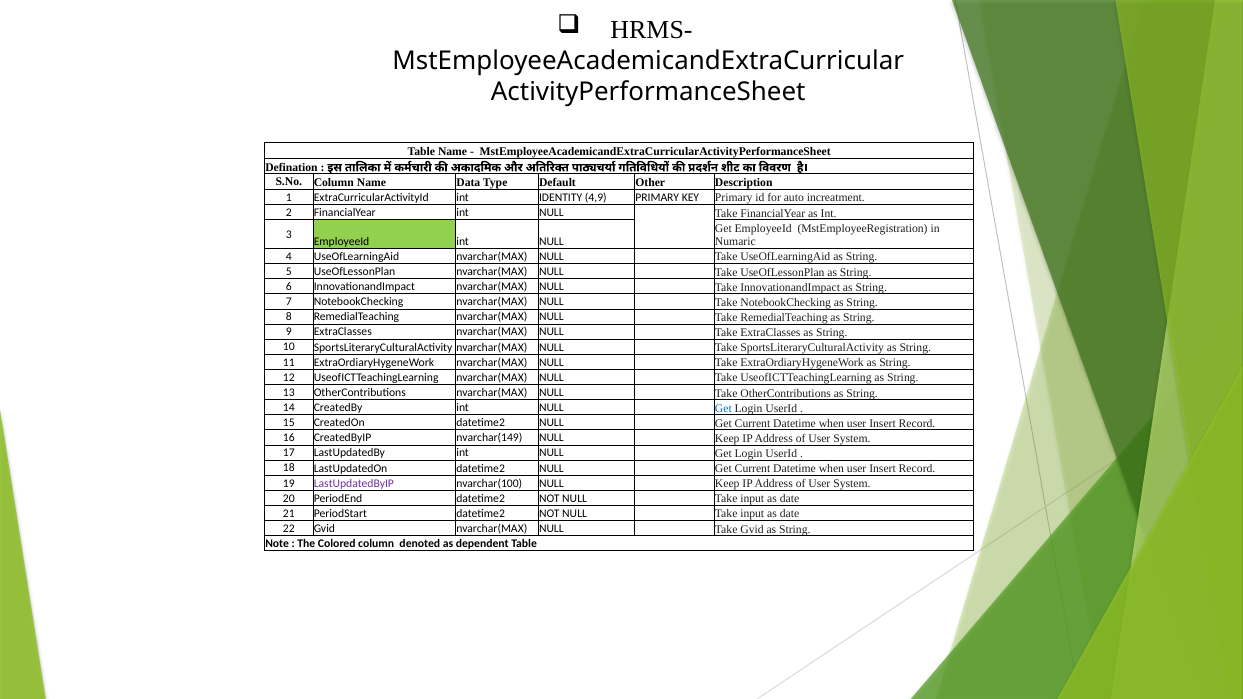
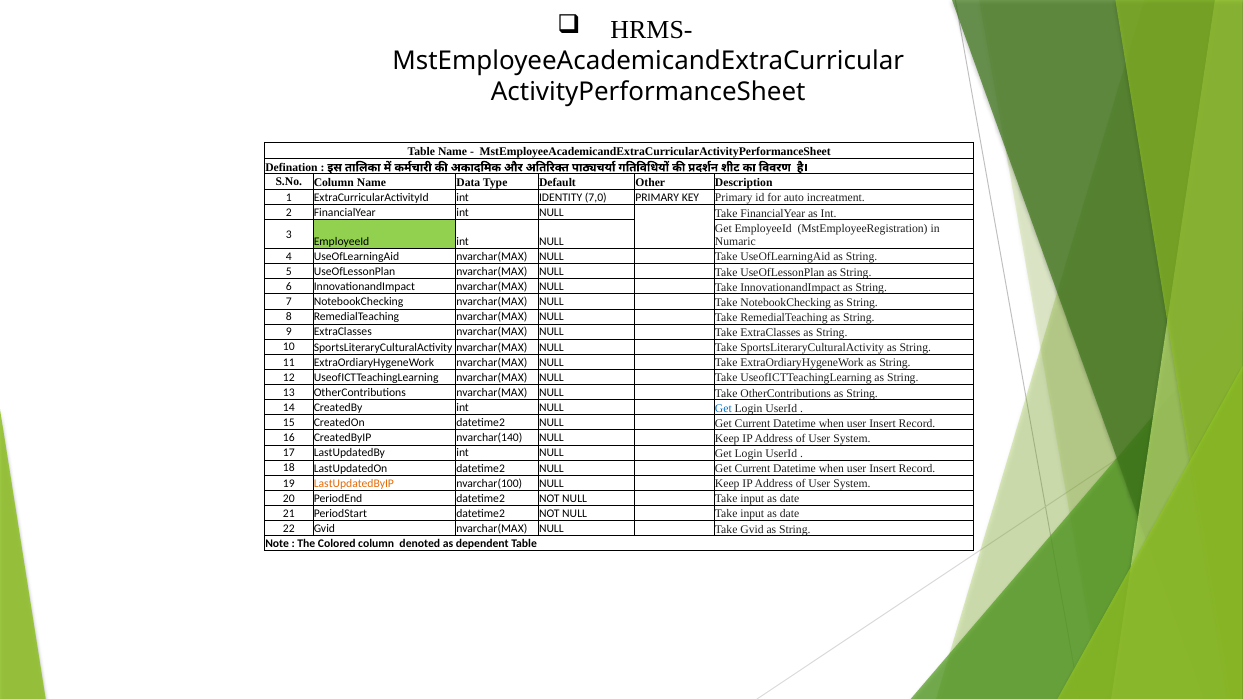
4,9: 4,9 -> 7,0
nvarchar(149: nvarchar(149 -> nvarchar(140
LastUpdatedByIP colour: purple -> orange
